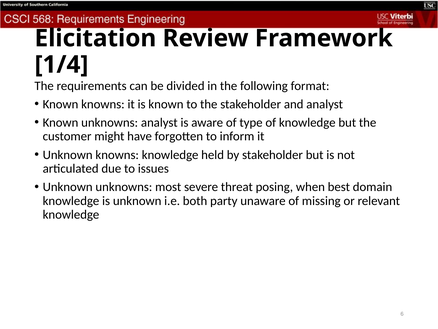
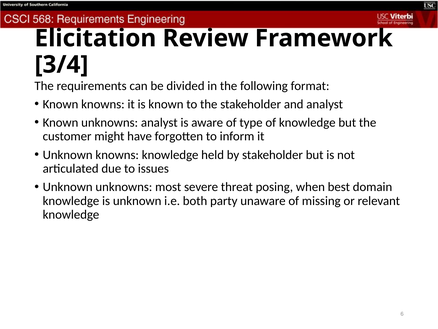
1/4: 1/4 -> 3/4
